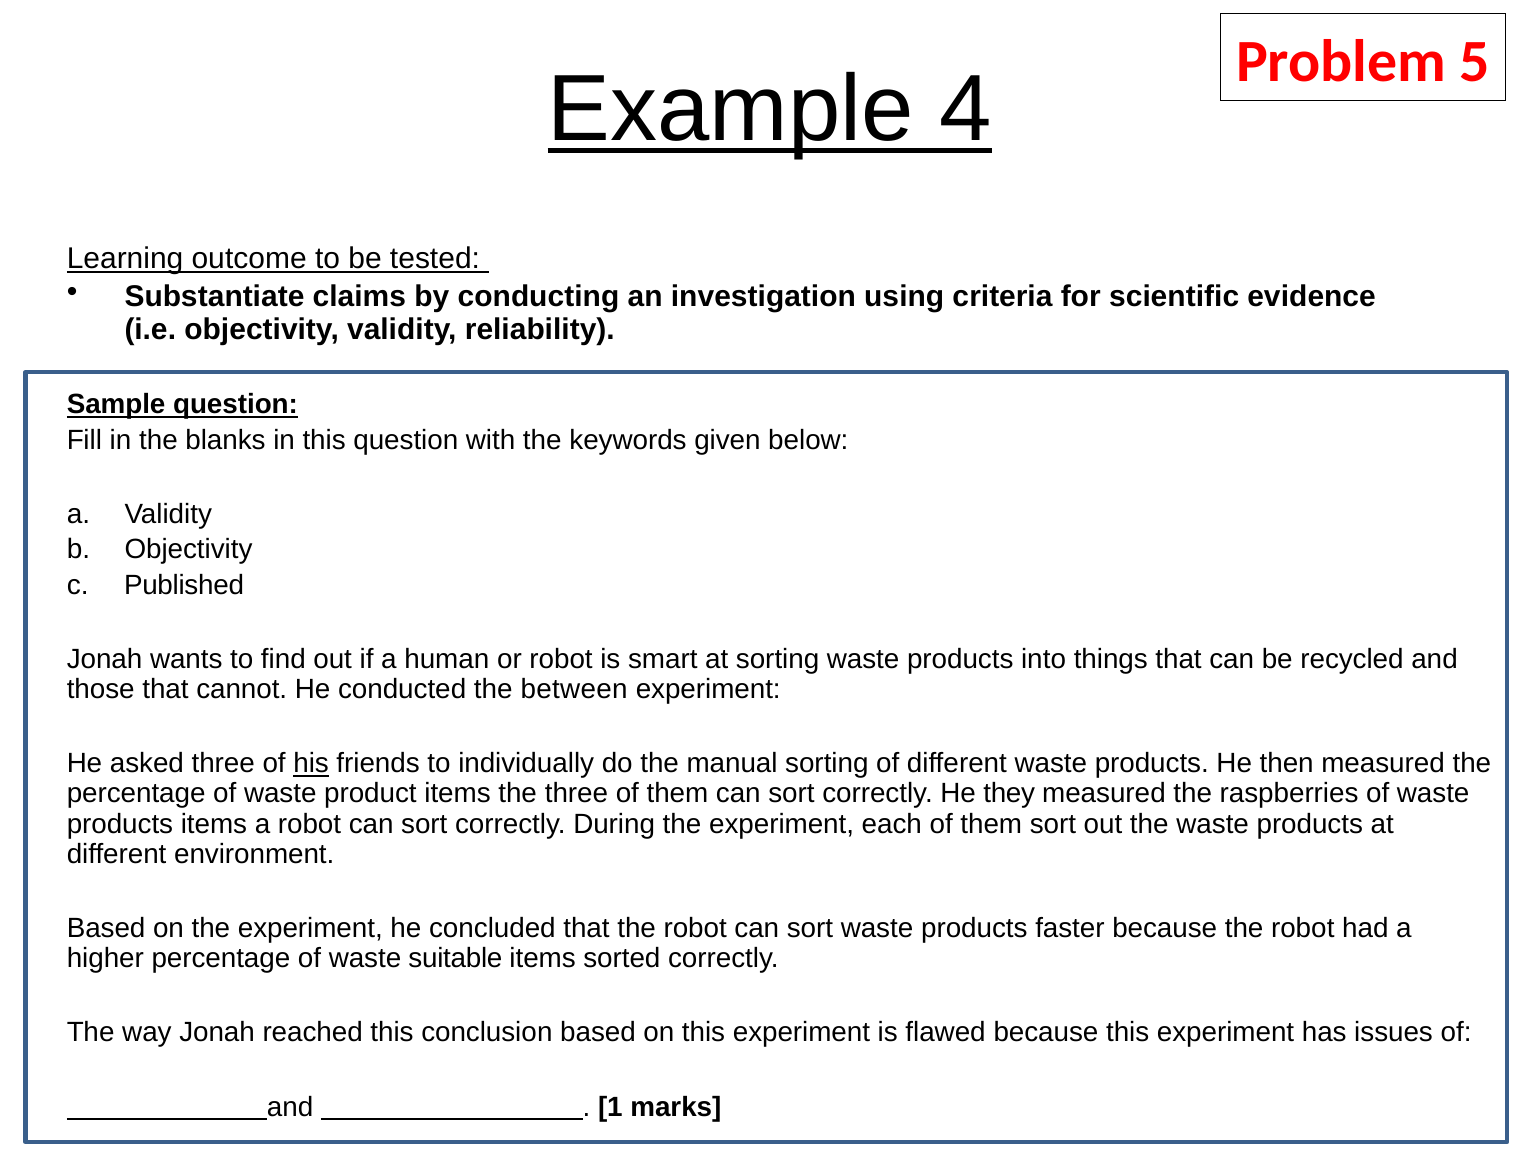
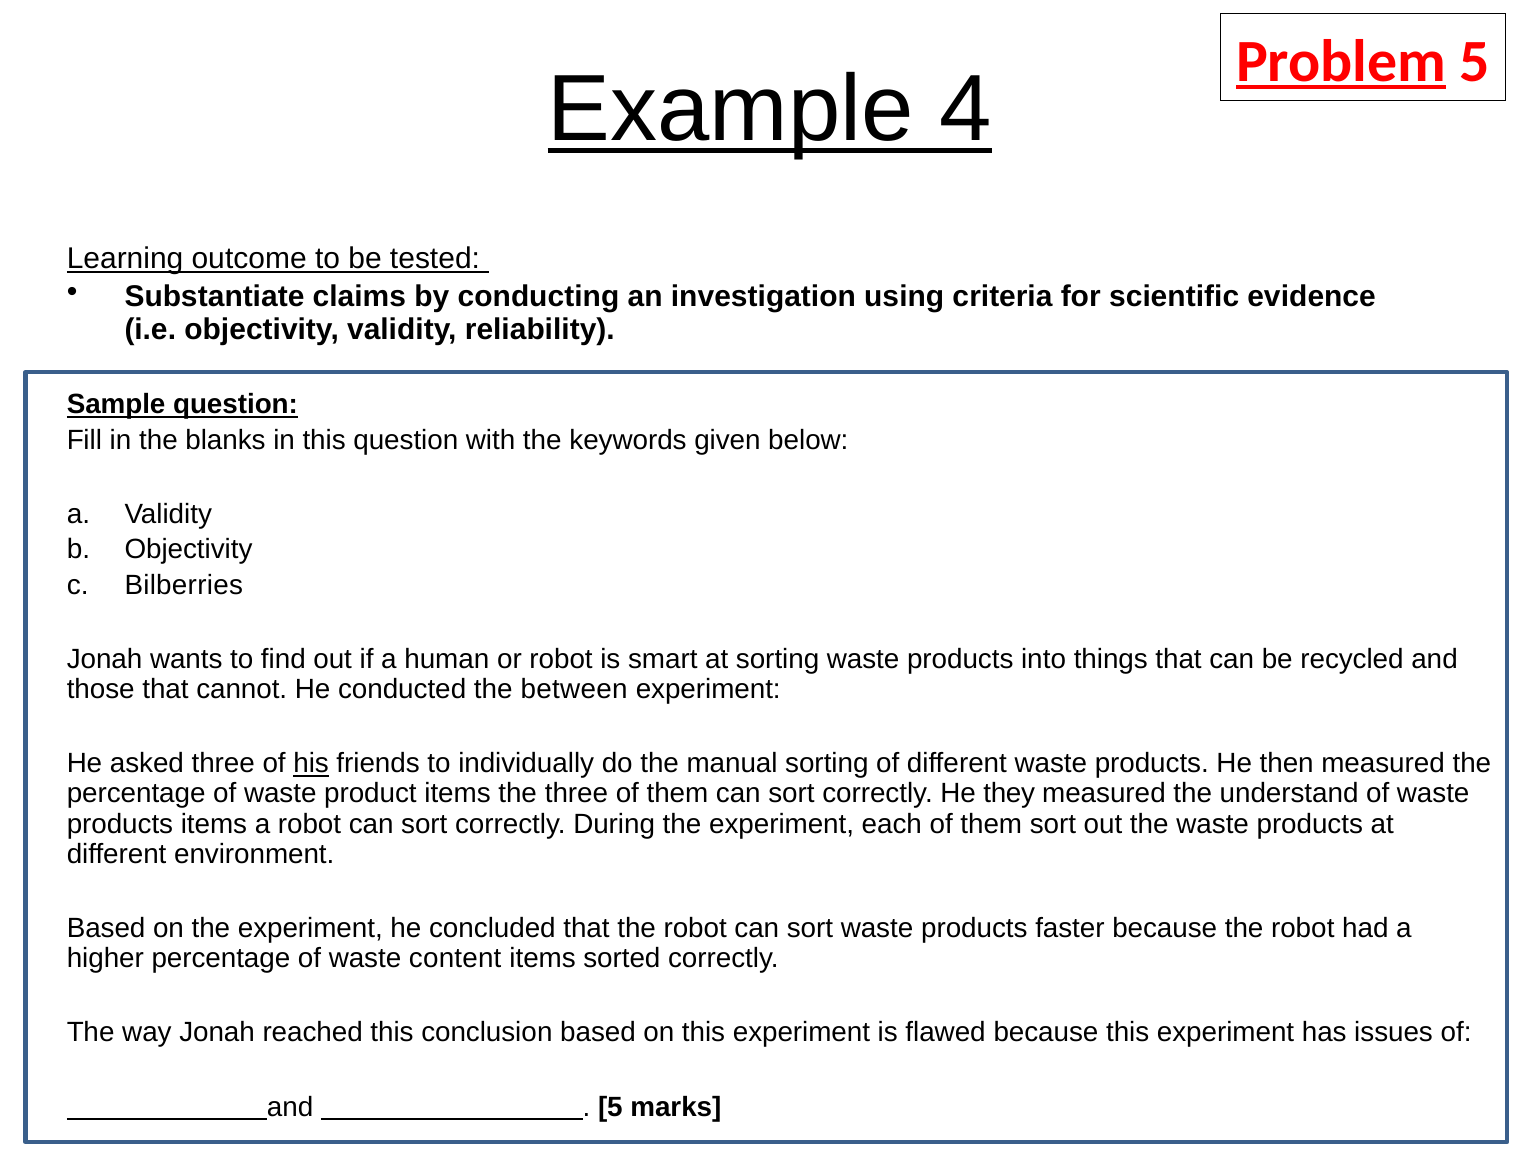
Problem underline: none -> present
Published: Published -> Bilberries
raspberries: raspberries -> understand
suitable: suitable -> content
1 at (610, 1107): 1 -> 5
